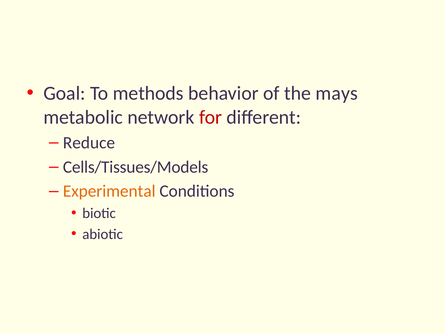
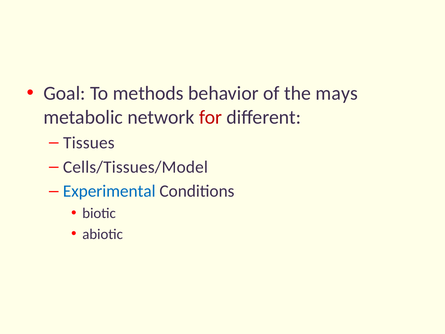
Reduce: Reduce -> Tissues
Cells/Tissues/Models: Cells/Tissues/Models -> Cells/Tissues/Model
Experimental colour: orange -> blue
